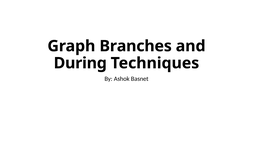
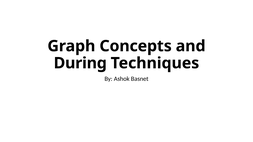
Branches: Branches -> Concepts
